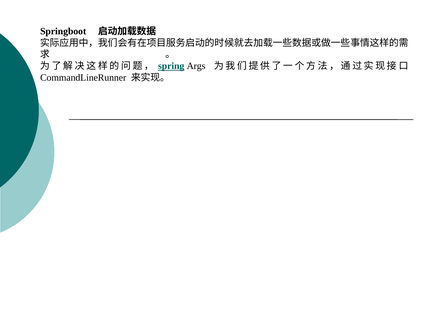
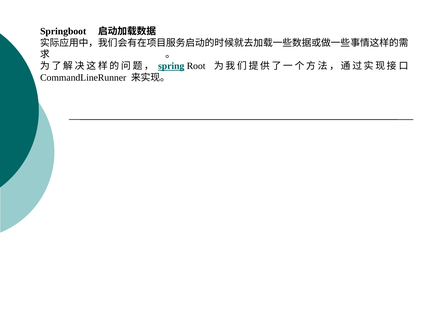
Args: Args -> Root
